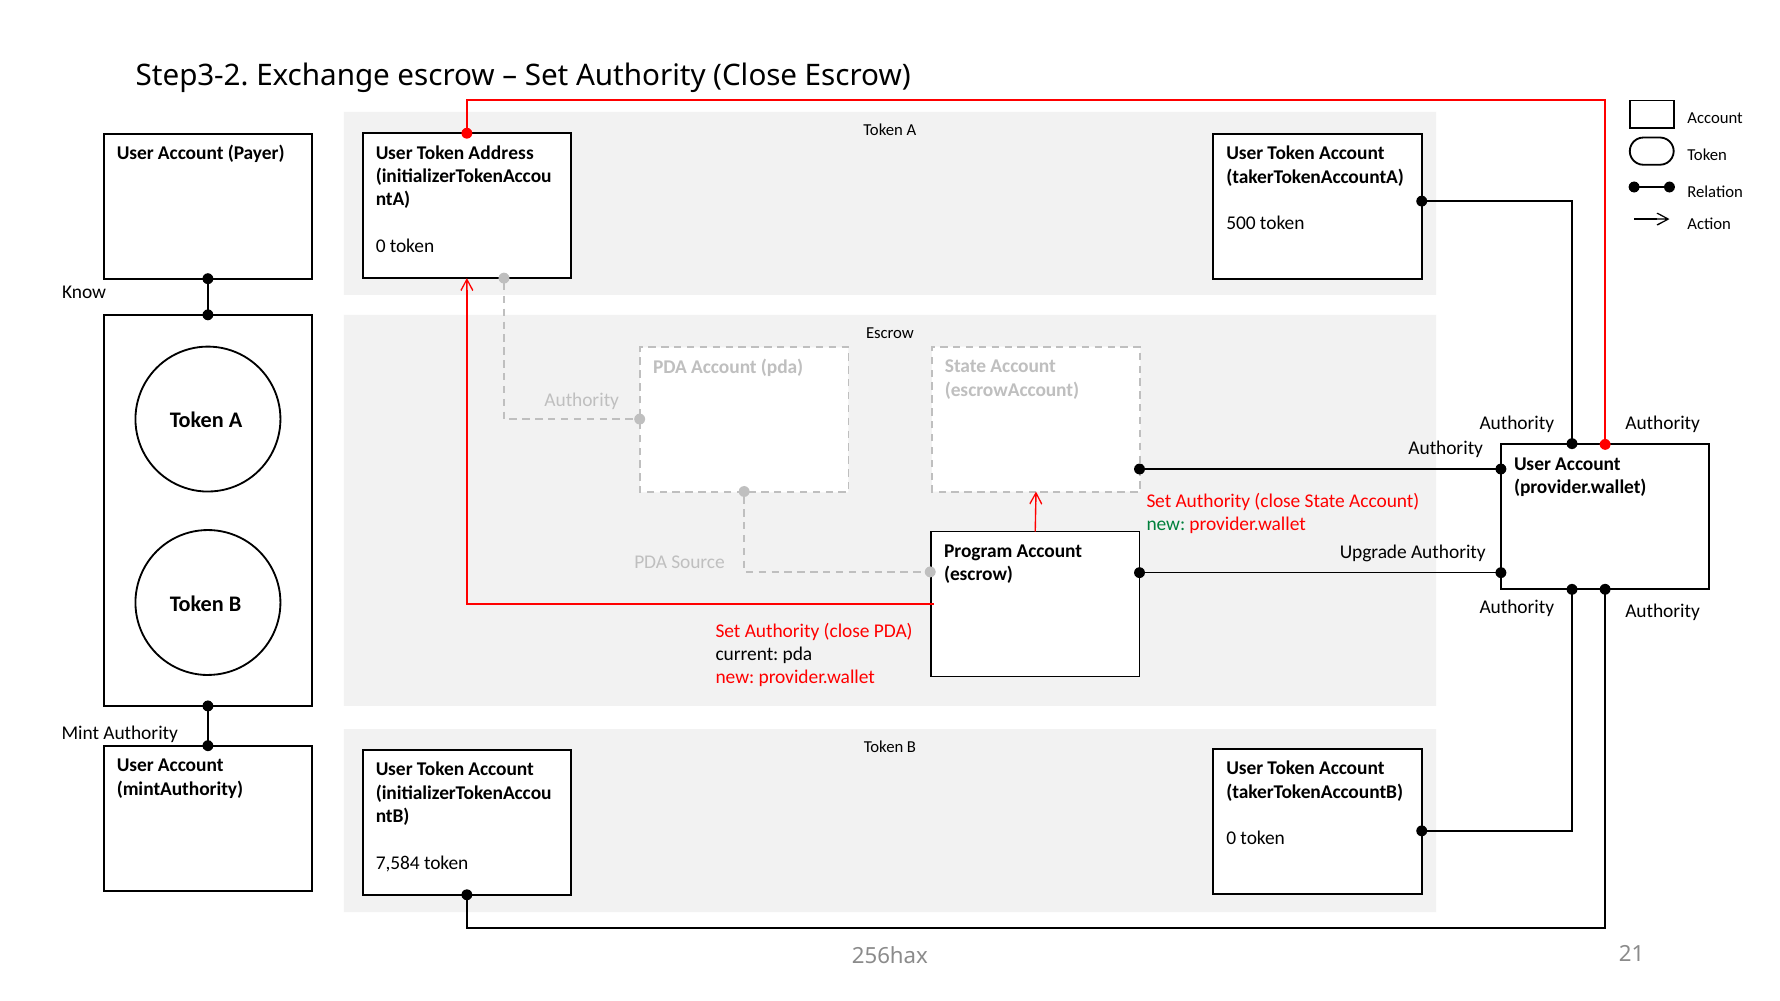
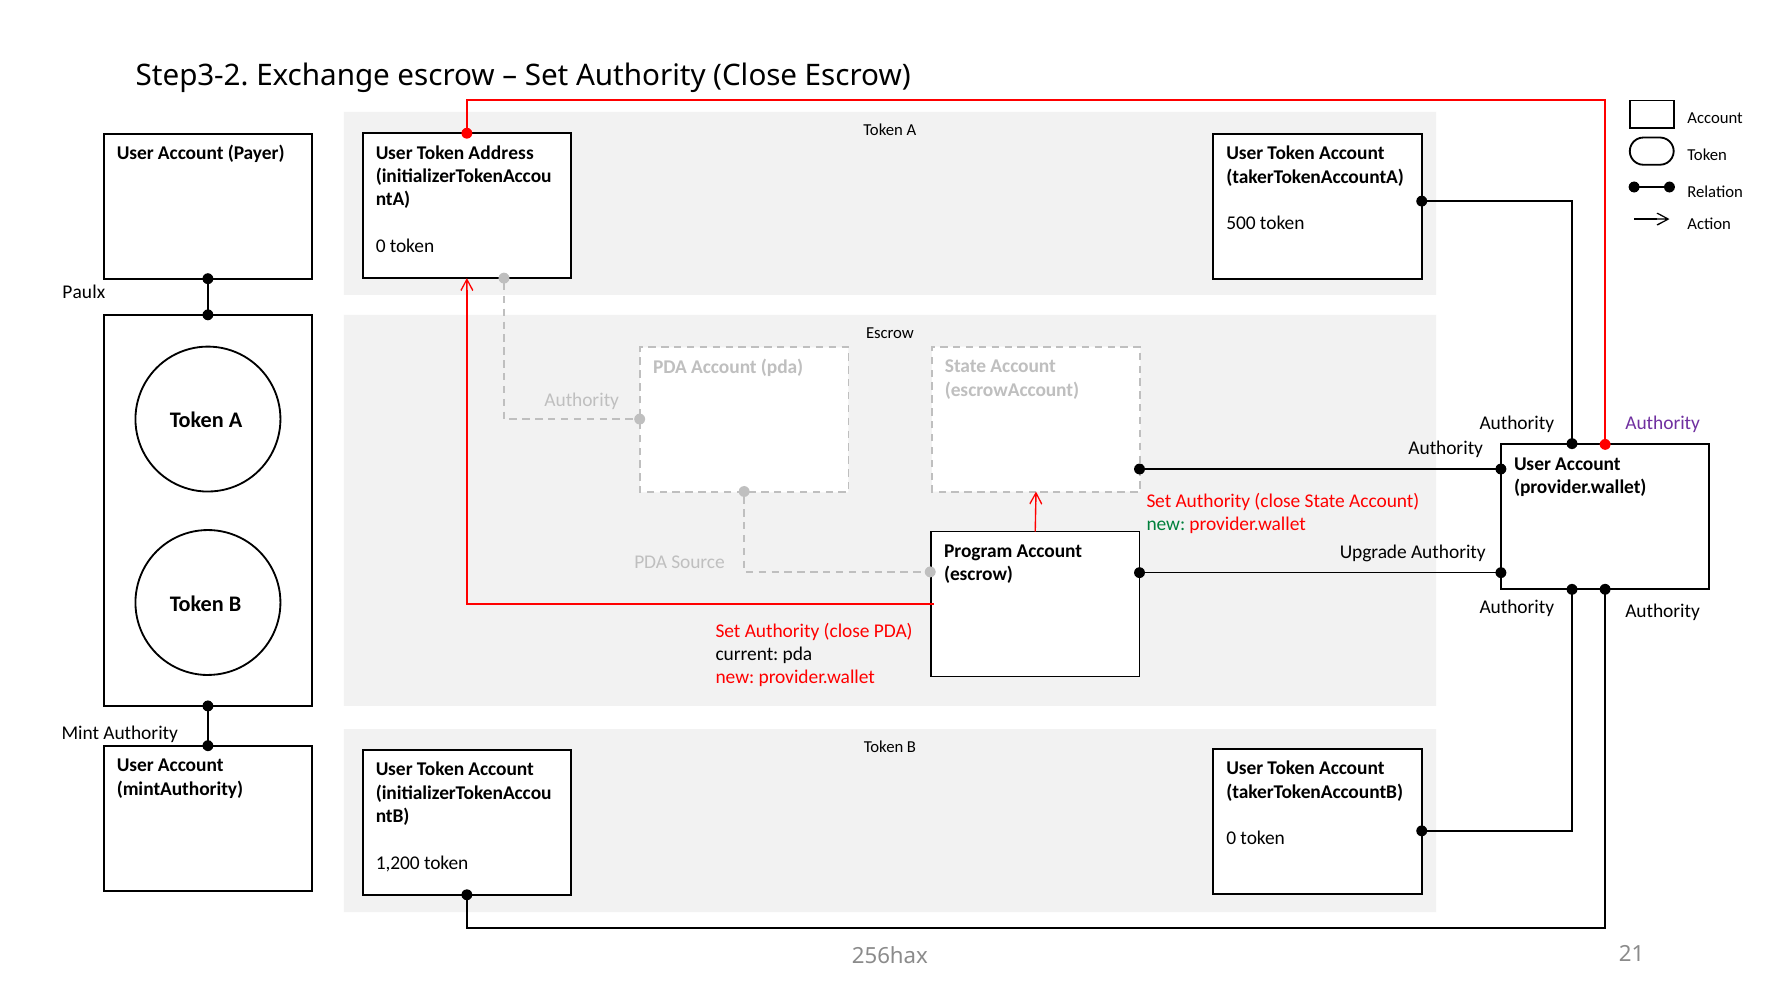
Know: Know -> Paulx
Authority at (1663, 423) colour: black -> purple
7,584: 7,584 -> 1,200
